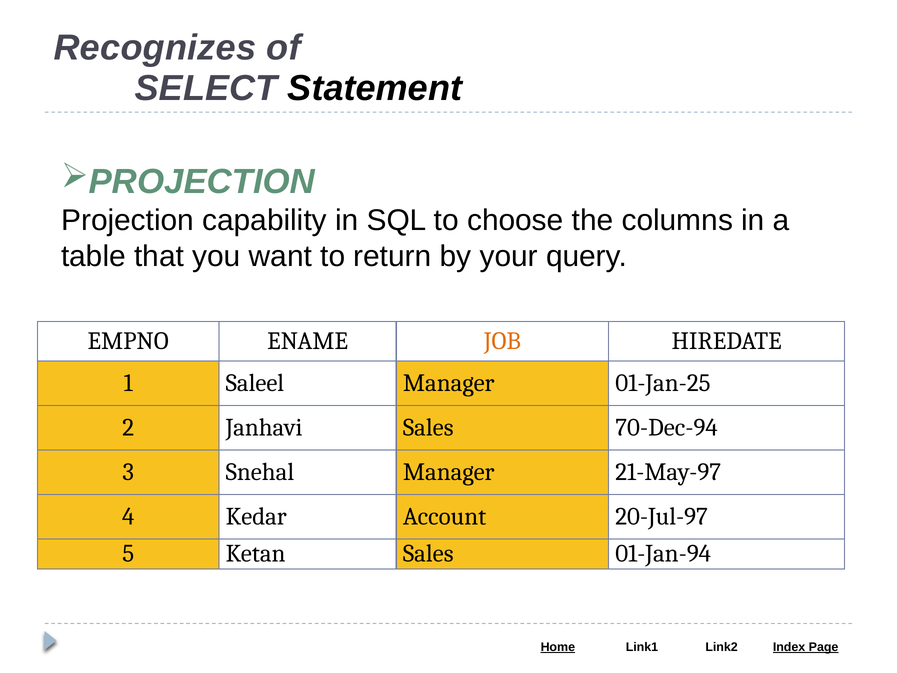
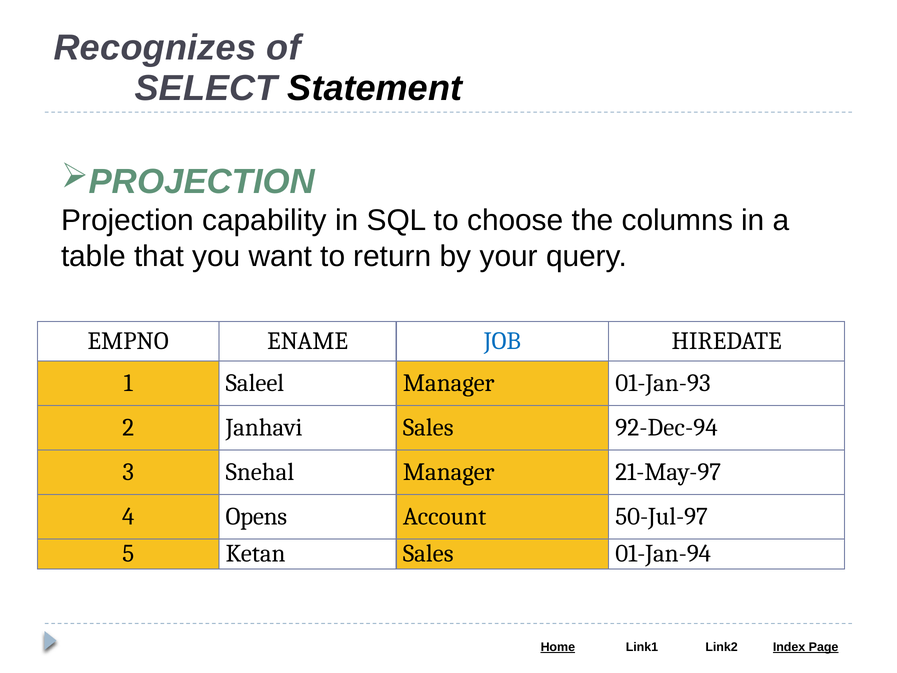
JOB colour: orange -> blue
01-Jan-25: 01-Jan-25 -> 01-Jan-93
70-Dec-94: 70-Dec-94 -> 92-Dec-94
Kedar: Kedar -> Opens
20-Jul-97: 20-Jul-97 -> 50-Jul-97
